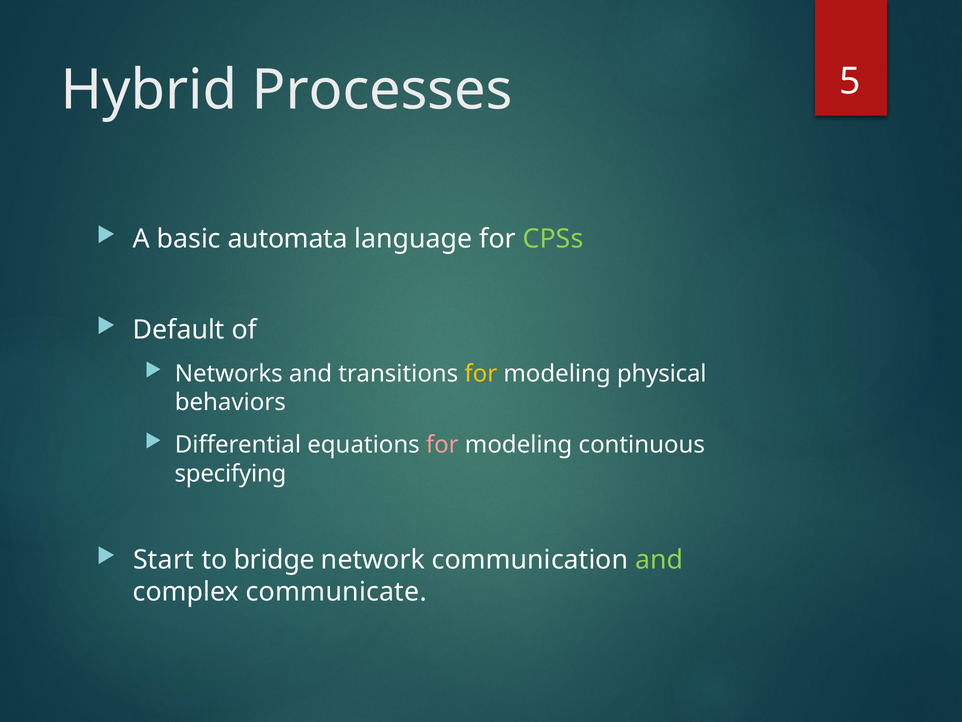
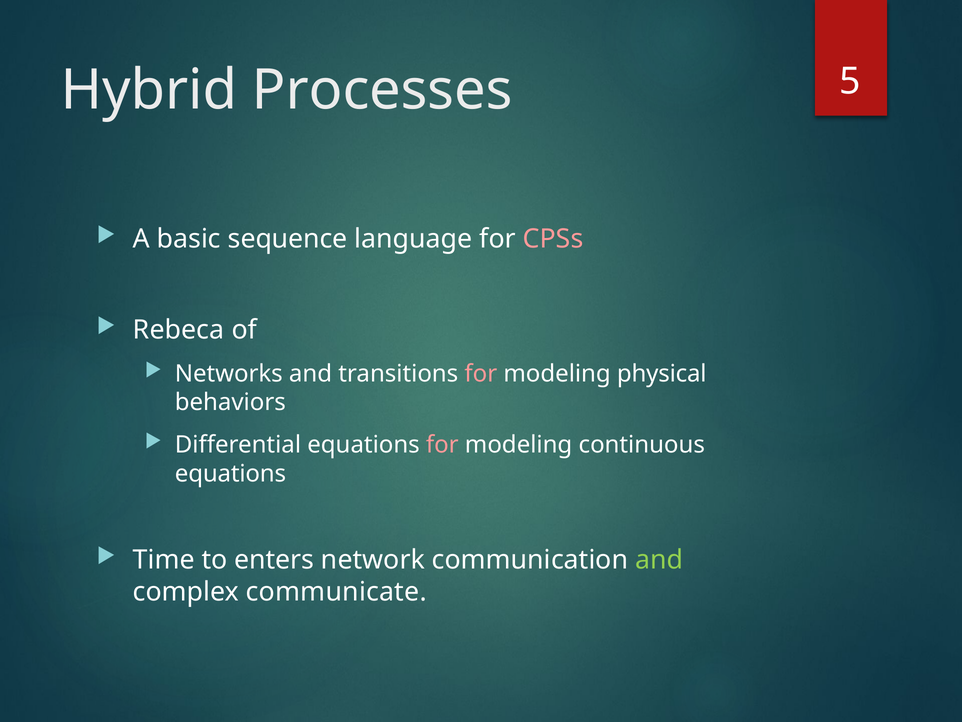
automata: automata -> sequence
CPSs colour: light green -> pink
Default: Default -> Rebeca
for at (481, 373) colour: yellow -> pink
specifying at (230, 473): specifying -> equations
Start: Start -> Time
bridge: bridge -> enters
